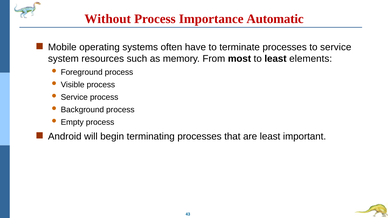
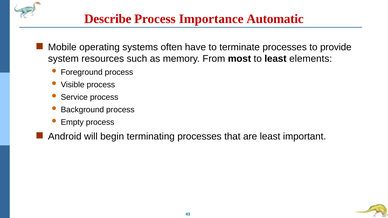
Without: Without -> Describe
to service: service -> provide
